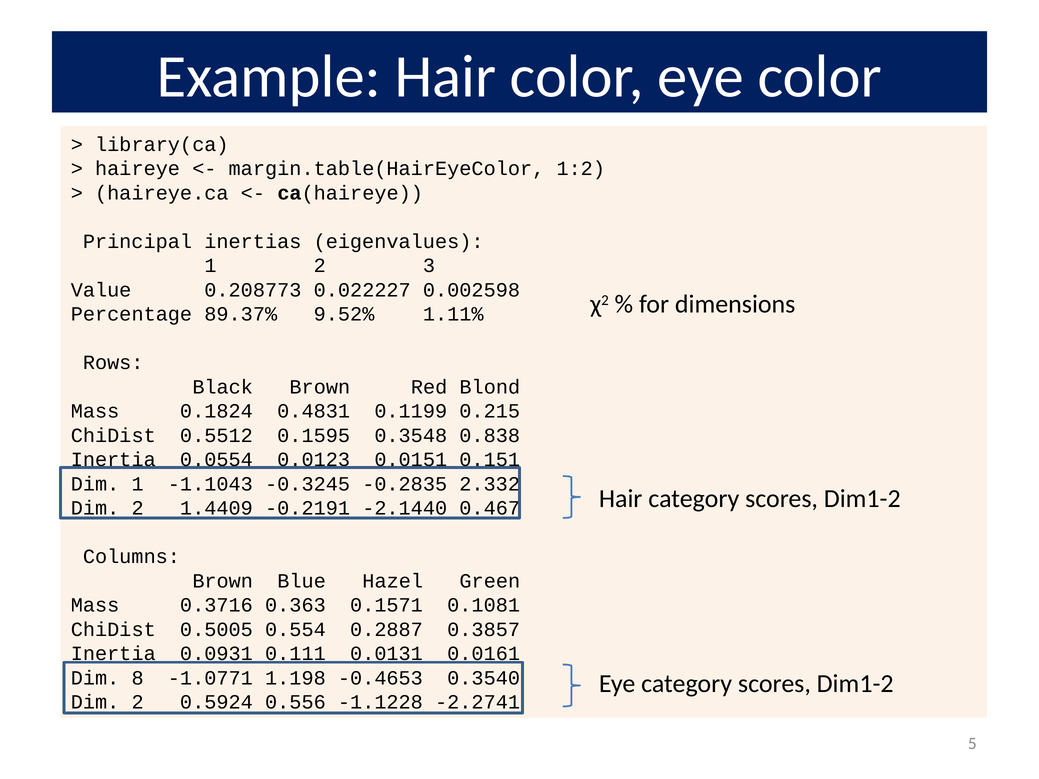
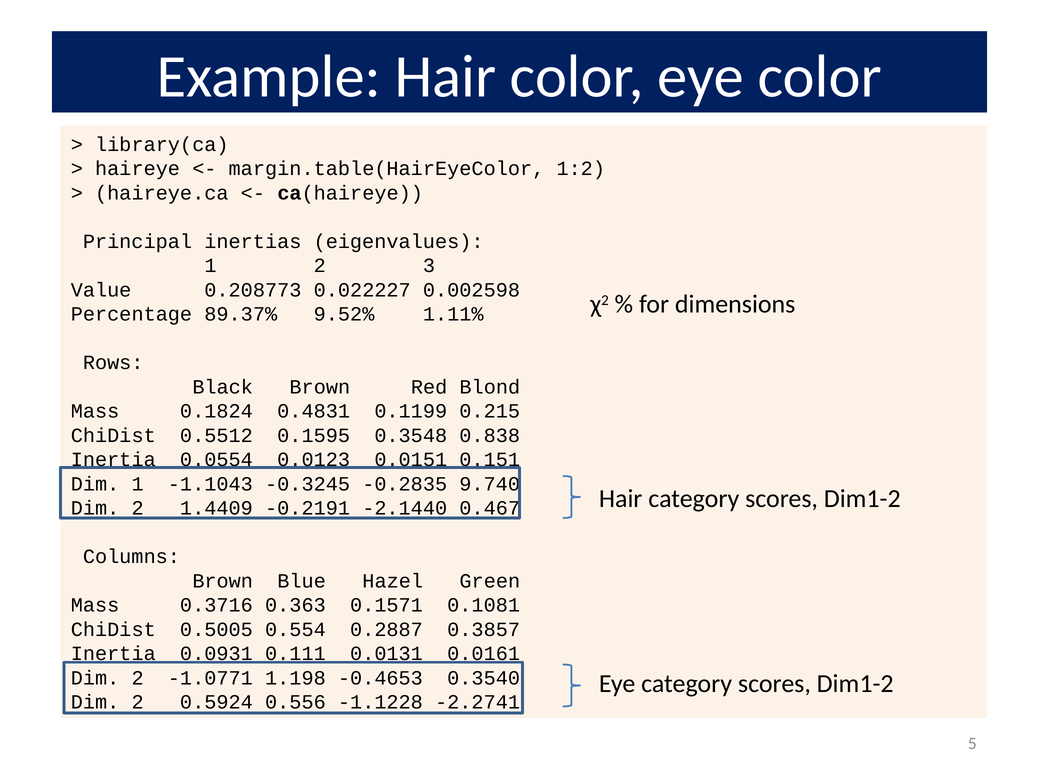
2.332: 2.332 -> 9.740
8 at (138, 678): 8 -> 2
